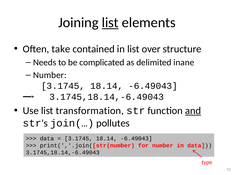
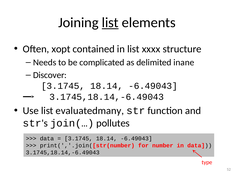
take: take -> xopt
over: over -> xxxx
Number at (50, 75): Number -> Discover
transformation: transformation -> evaluatedmany
and underline: present -> none
